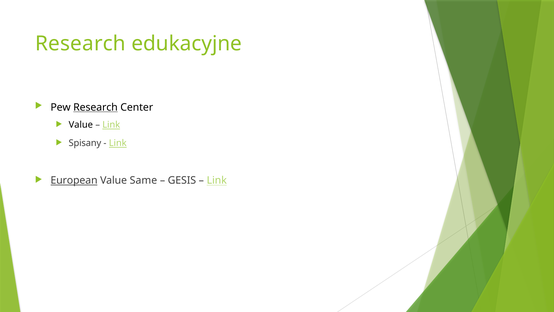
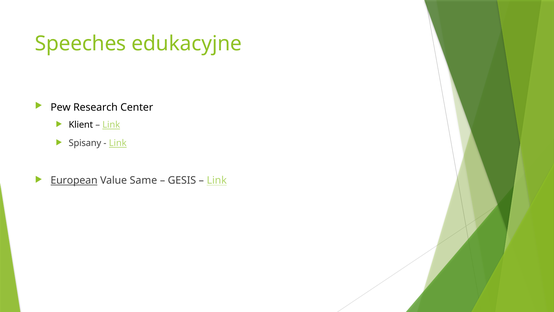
Research at (80, 44): Research -> Speeches
Research at (96, 107) underline: present -> none
Value at (81, 125): Value -> Klient
